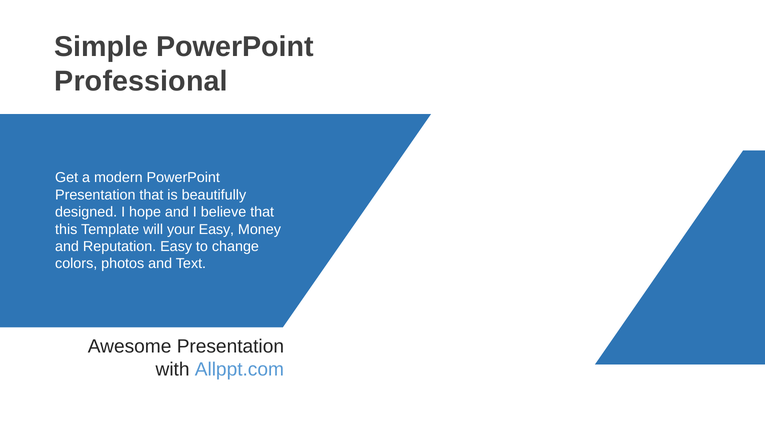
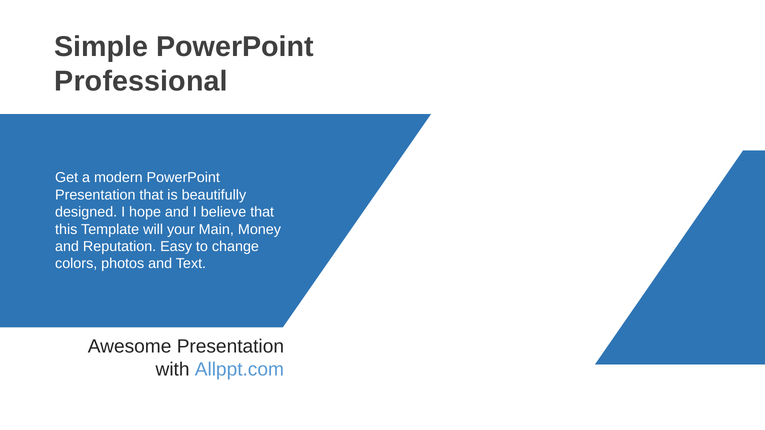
your Easy: Easy -> Main
